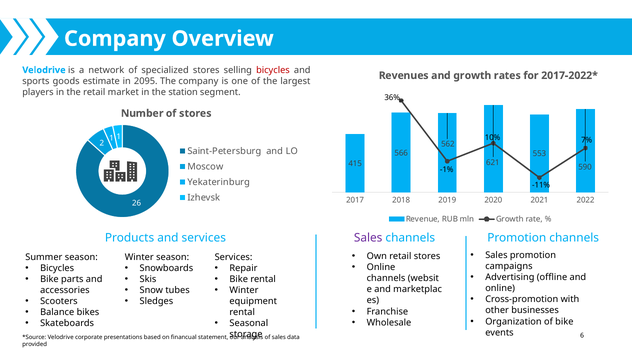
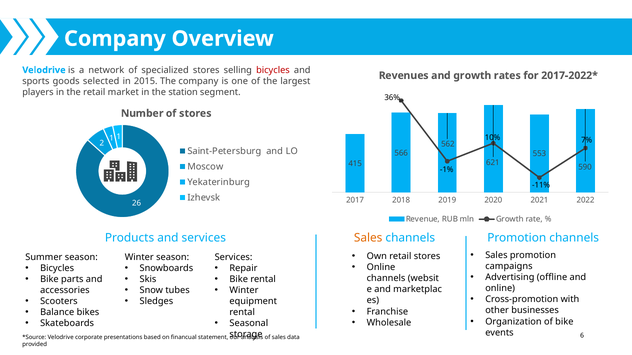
estimate: estimate -> selected
2095: 2095 -> 2015
Sales at (368, 238) colour: purple -> orange
